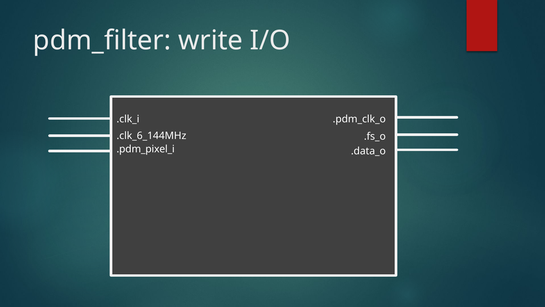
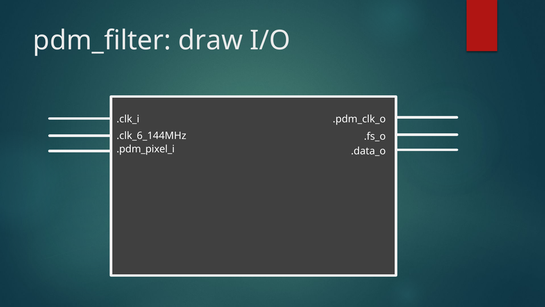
write: write -> draw
